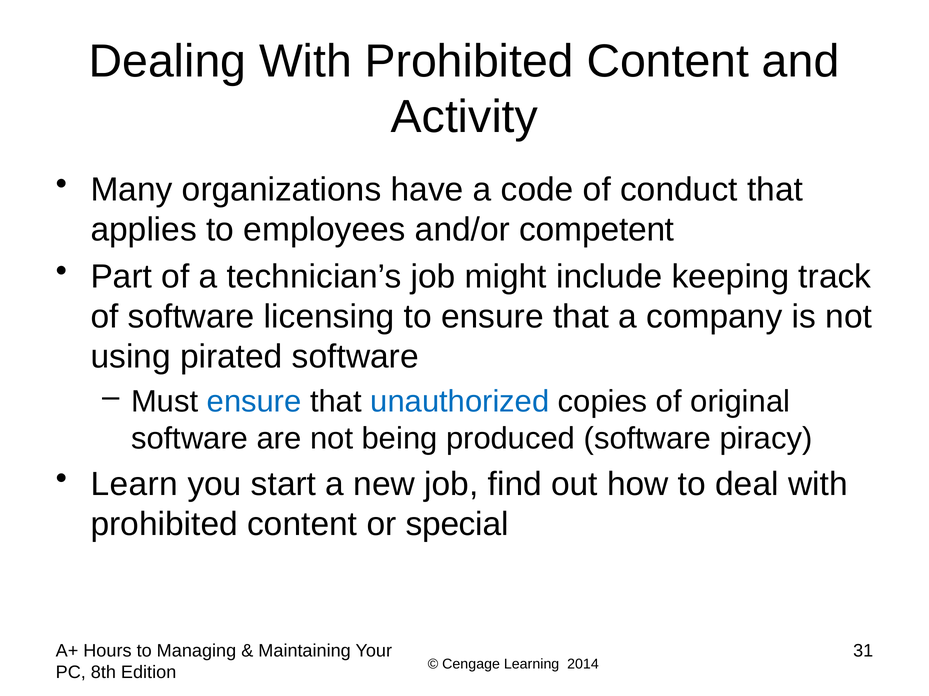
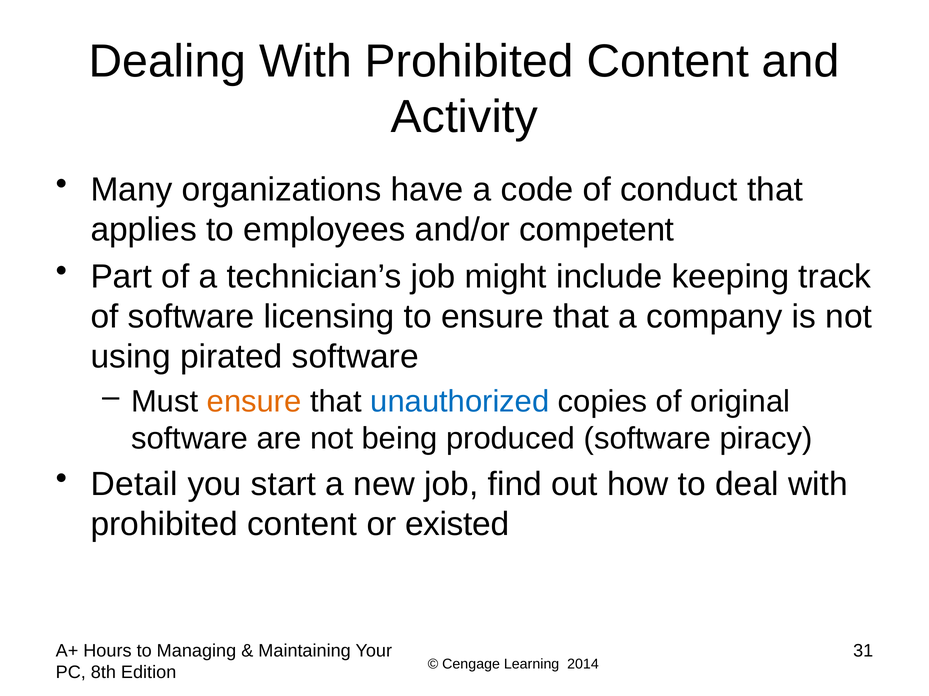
ensure at (254, 402) colour: blue -> orange
Learn: Learn -> Detail
special: special -> existed
